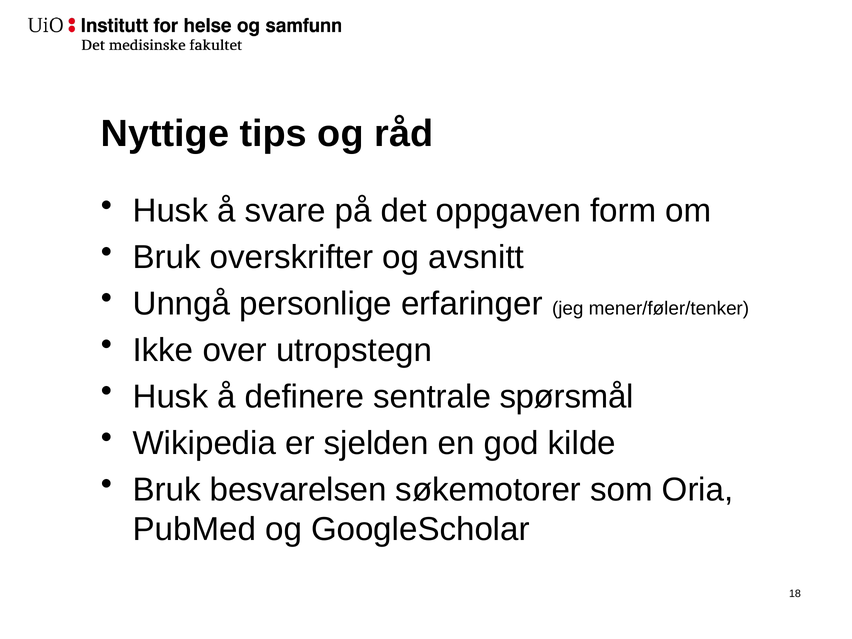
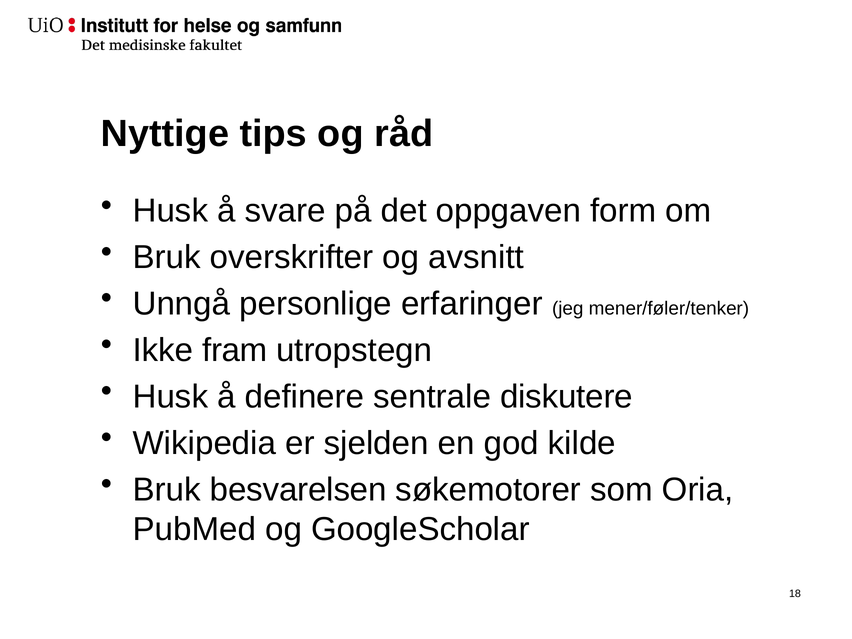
over: over -> fram
spørsmål: spørsmål -> diskutere
